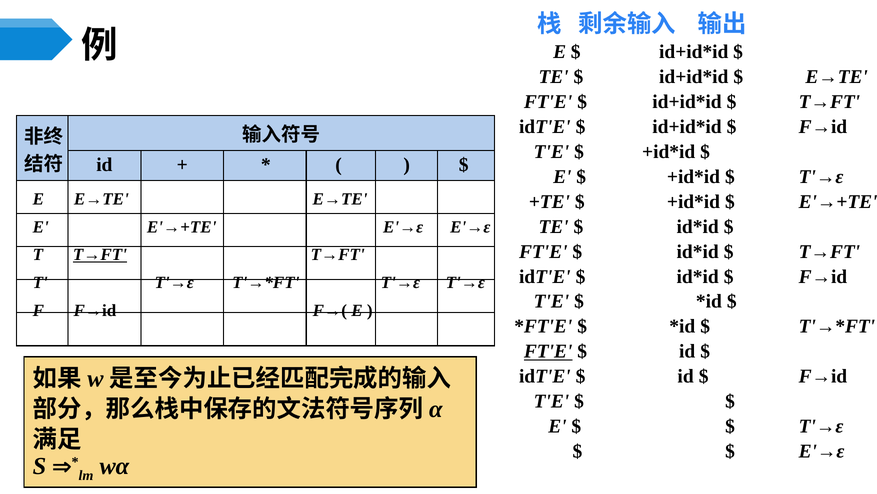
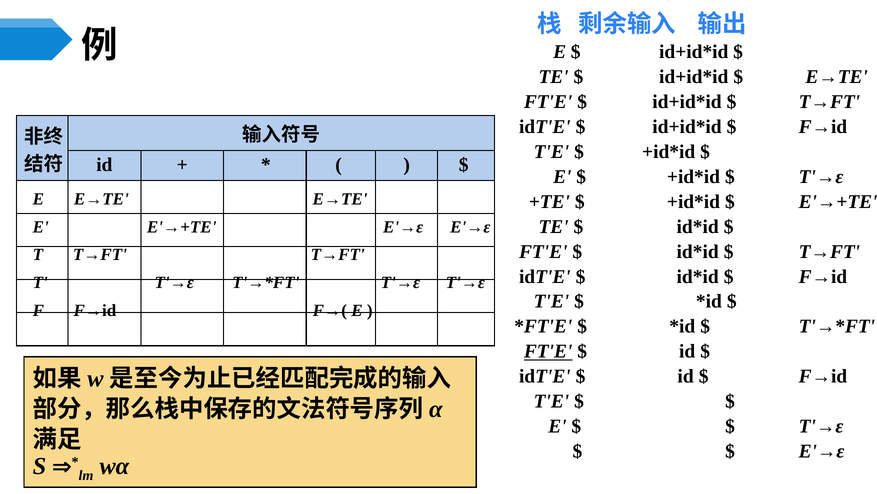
T→FT at (100, 254) underline: present -> none
